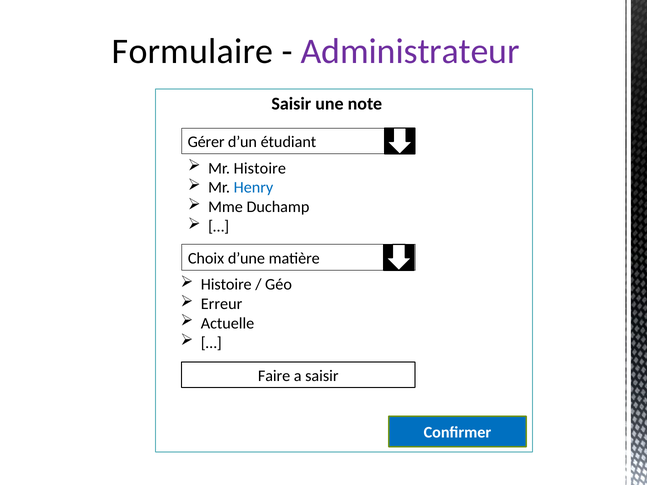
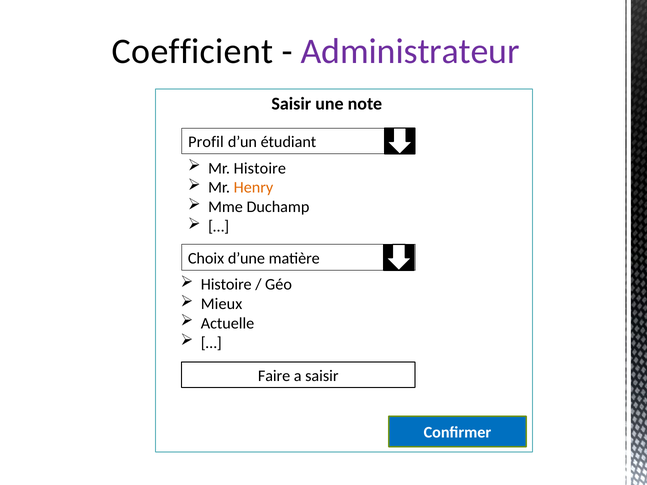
Formulaire: Formulaire -> Coefficient
Gérer: Gérer -> Profil
Henry colour: blue -> orange
Erreur: Erreur -> Mieux
